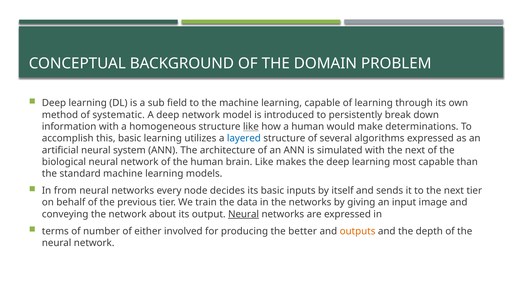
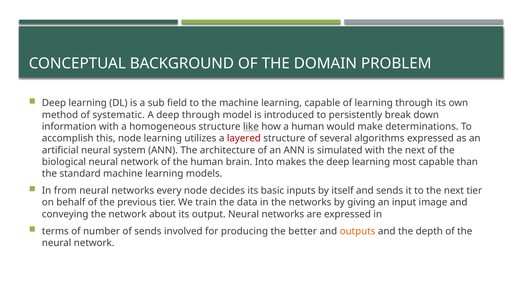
deep network: network -> through
this basic: basic -> node
layered colour: blue -> red
brain Like: Like -> Into
Neural at (244, 214) underline: present -> none
of either: either -> sends
